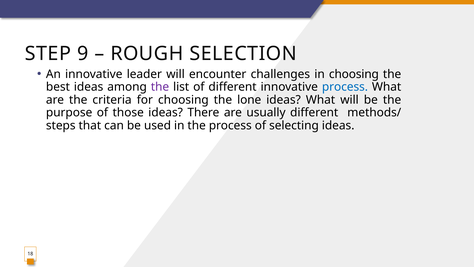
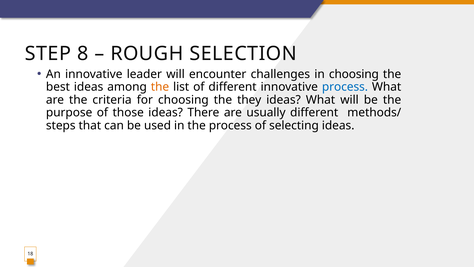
9: 9 -> 8
the at (160, 87) colour: purple -> orange
lone: lone -> they
